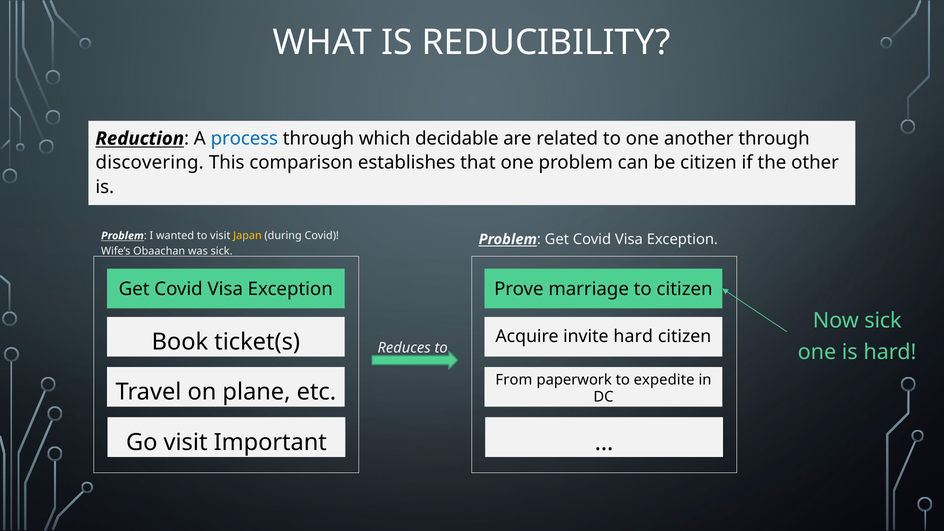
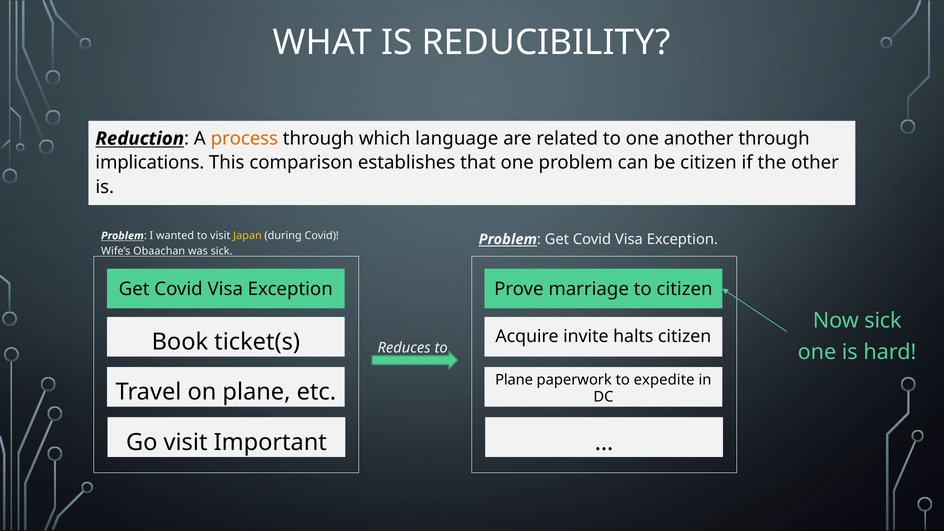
process colour: blue -> orange
decidable: decidable -> language
discovering: discovering -> implications
invite hard: hard -> halts
From at (514, 380): From -> Plane
